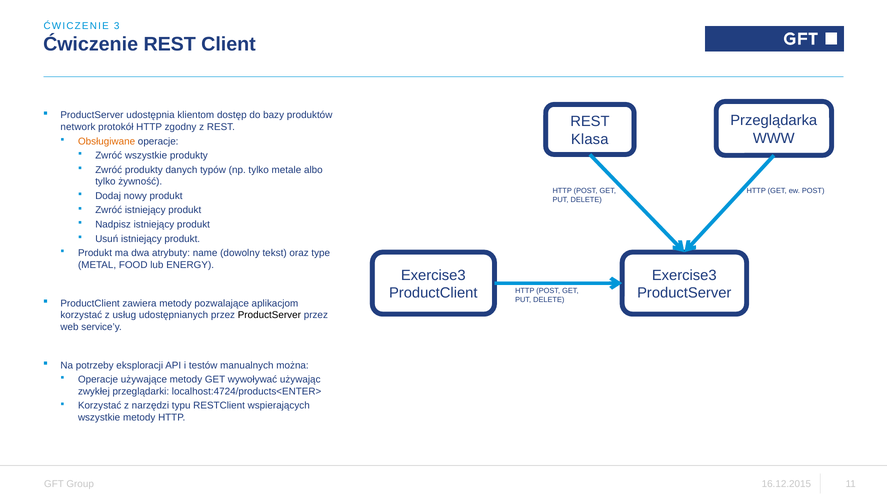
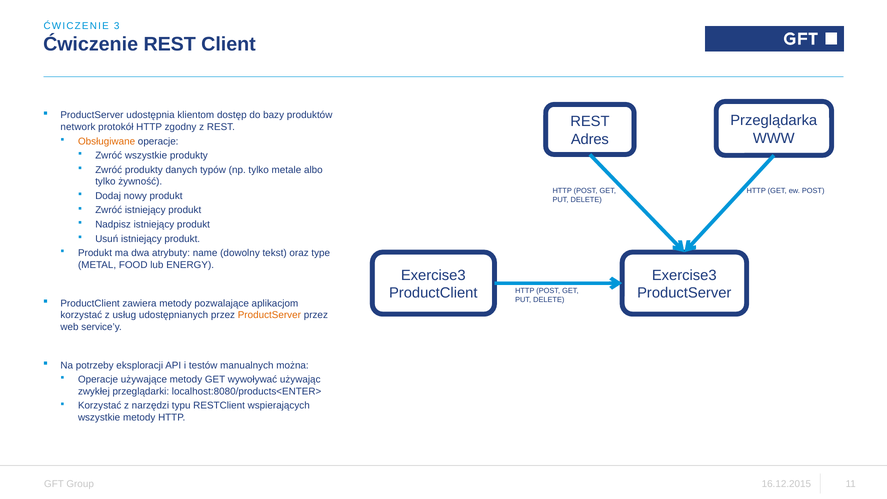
Klasa: Klasa -> Adres
ProductServer at (269, 315) colour: black -> orange
localhost:4724/products<ENTER>: localhost:4724/products<ENTER> -> localhost:8080/products<ENTER>
